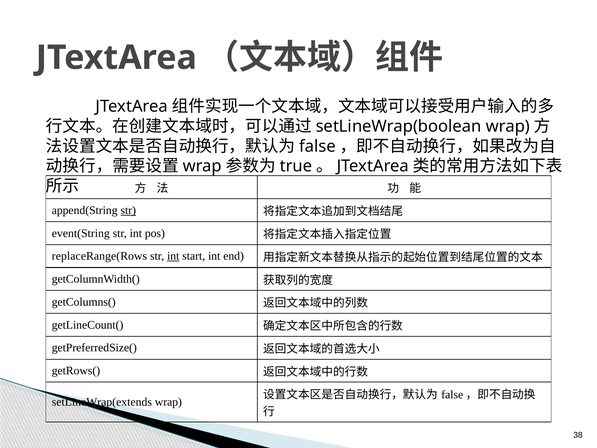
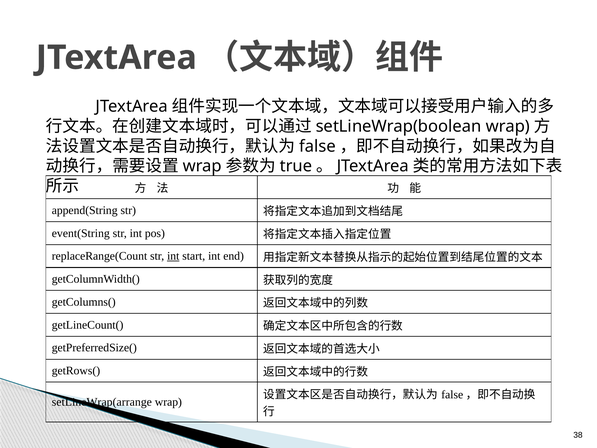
str at (128, 210) underline: present -> none
replaceRange(Rows: replaceRange(Rows -> replaceRange(Count
setLineWrap(extends: setLineWrap(extends -> setLineWrap(arrange
